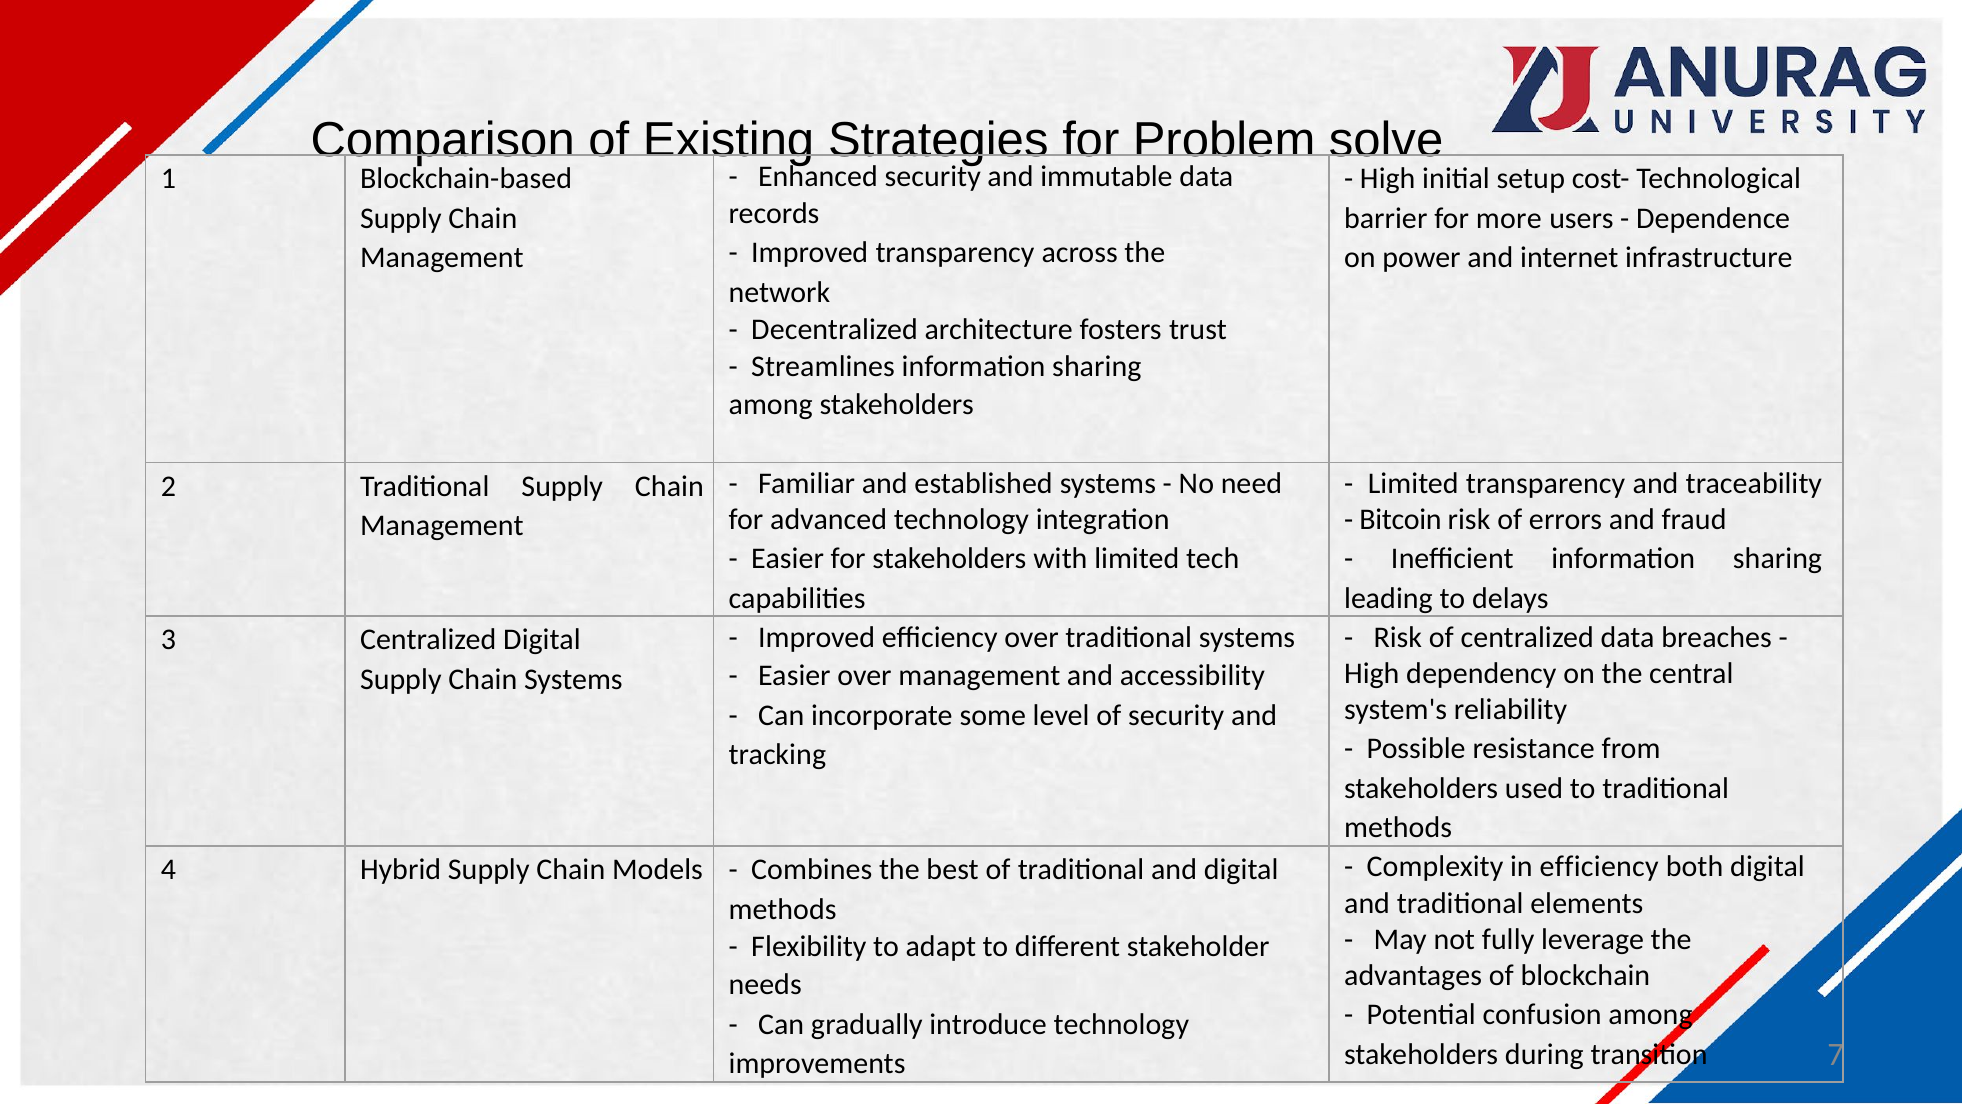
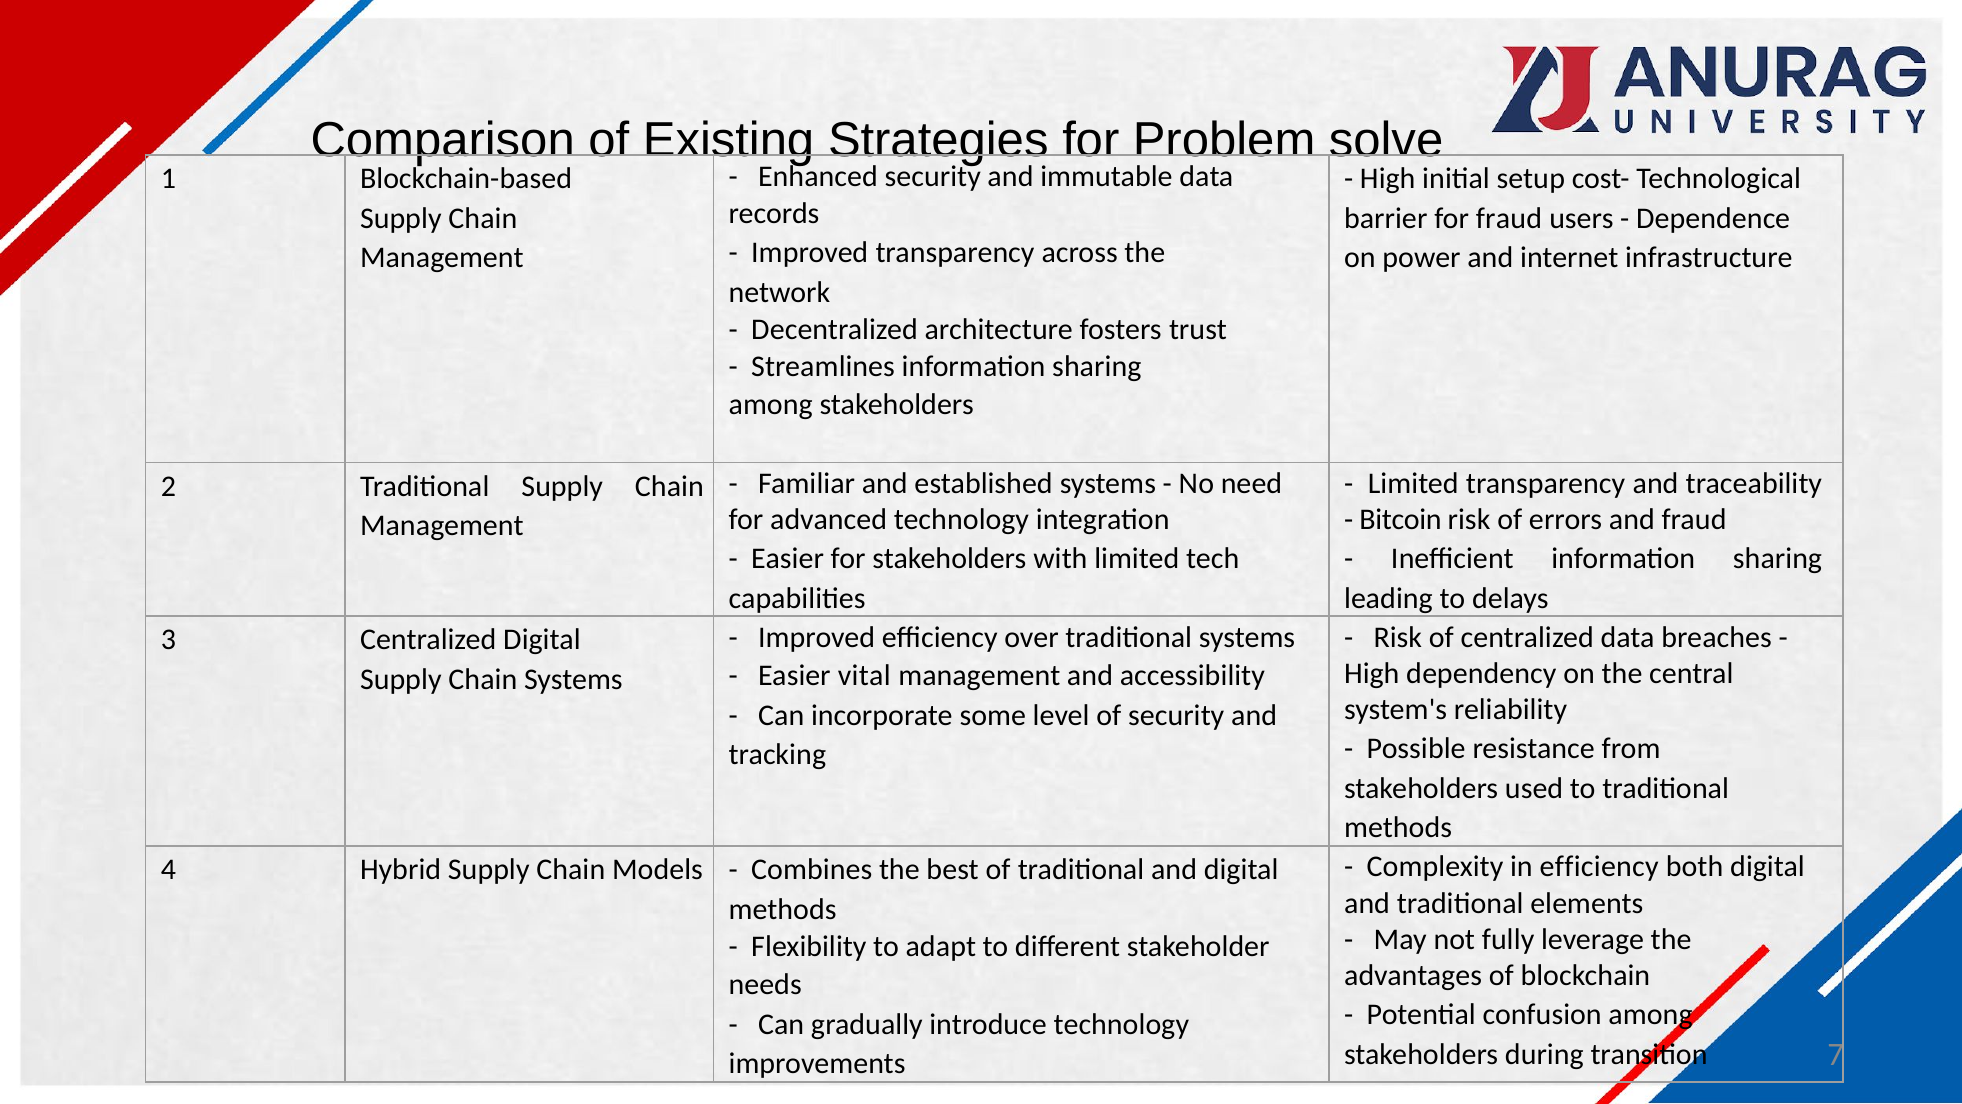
for more: more -> fraud
Easier over: over -> vital
